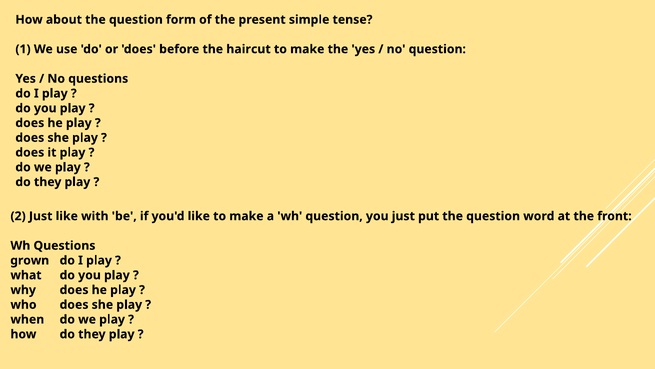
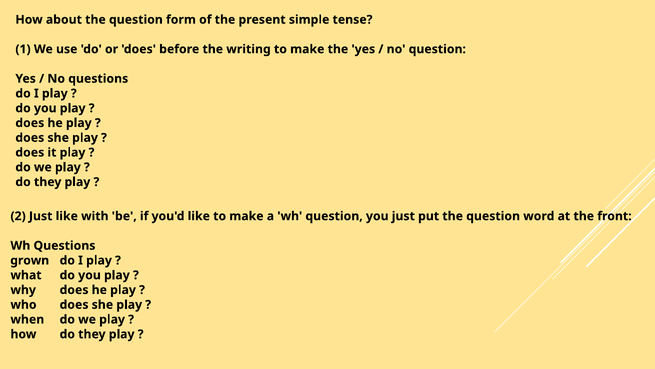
haircut: haircut -> writing
